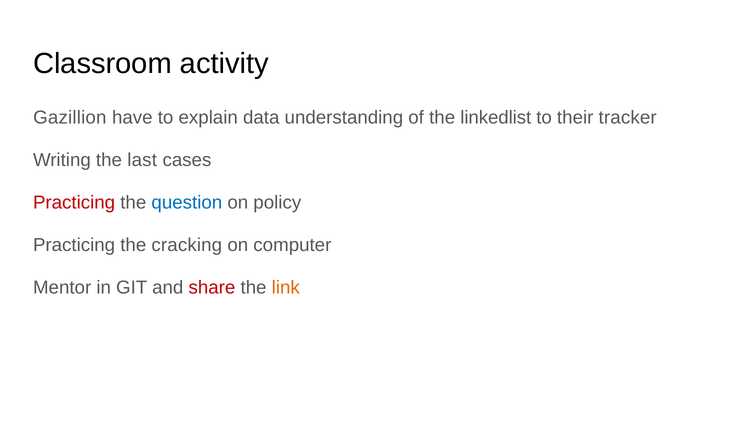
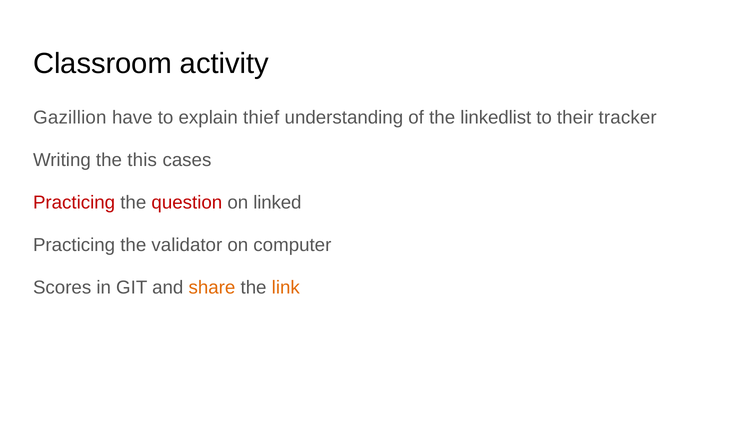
data: data -> thief
last: last -> this
question colour: blue -> red
policy: policy -> linked
cracking: cracking -> validator
Mentor: Mentor -> Scores
share colour: red -> orange
